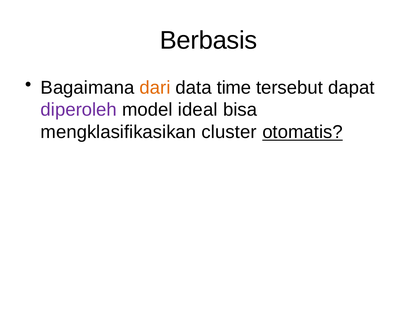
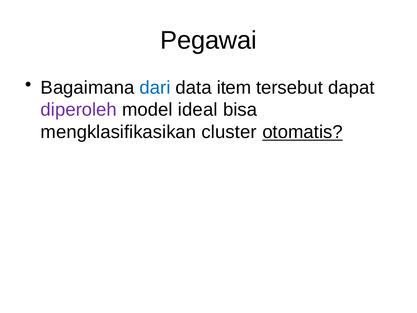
Berbasis: Berbasis -> Pegawai
dari colour: orange -> blue
time: time -> item
